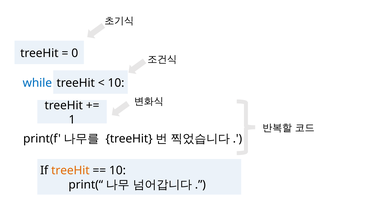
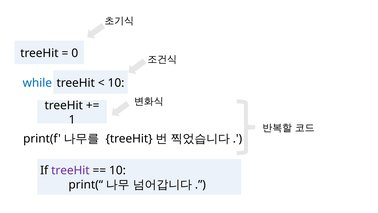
treeHit at (70, 170) colour: orange -> purple
